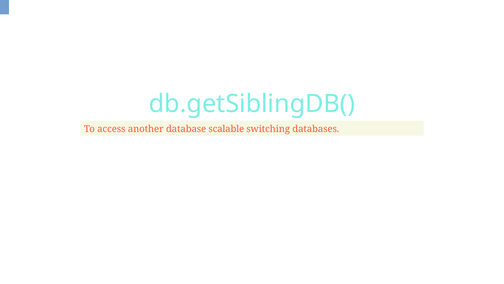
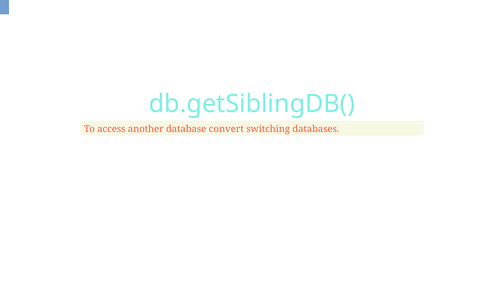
scalable: scalable -> convert
